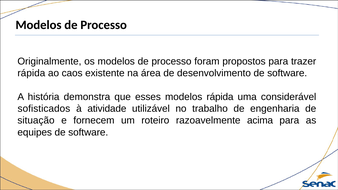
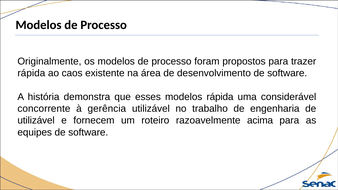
sofisticados: sofisticados -> concorrente
atividade: atividade -> gerência
situação at (36, 121): situação -> utilizável
